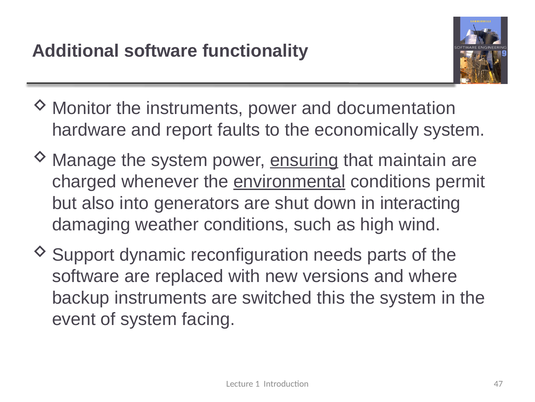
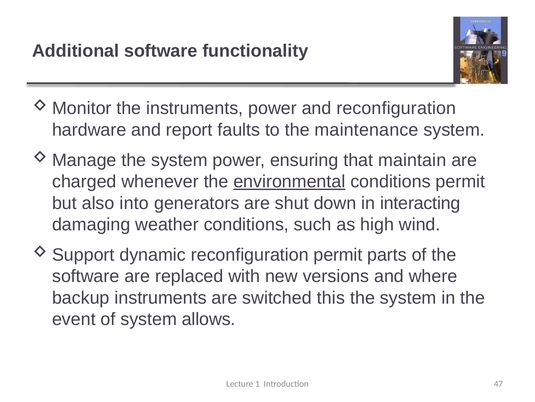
and documentation: documentation -> reconfiguration
economically: economically -> maintenance
ensuring underline: present -> none
reconfiguration needs: needs -> permit
facing: facing -> allows
